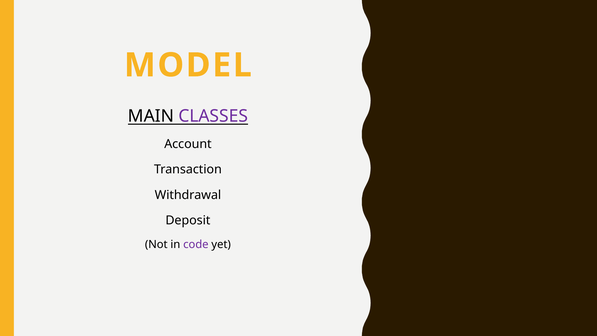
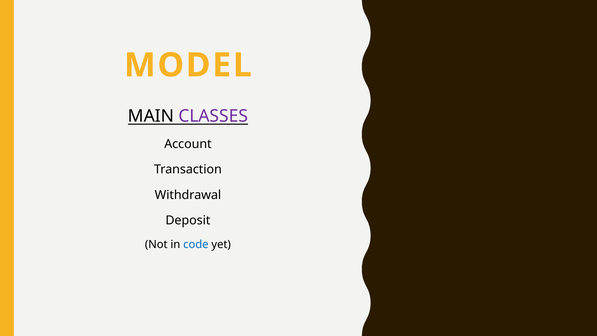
code colour: purple -> blue
